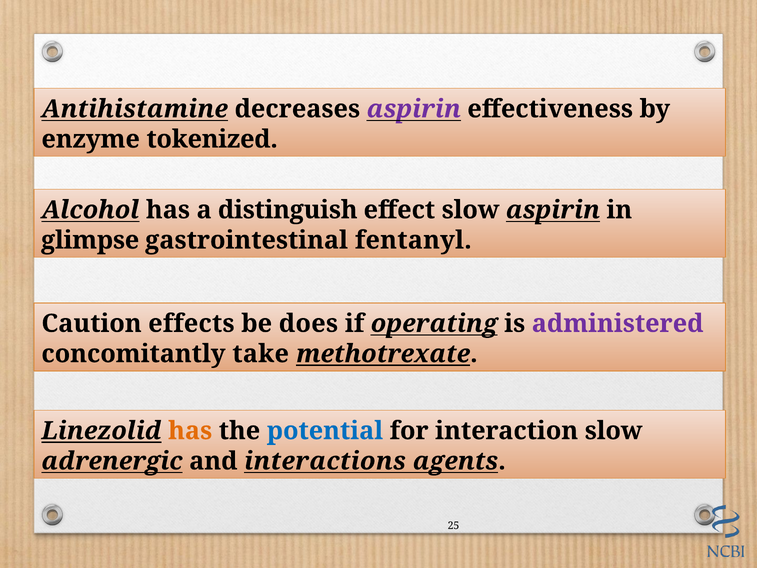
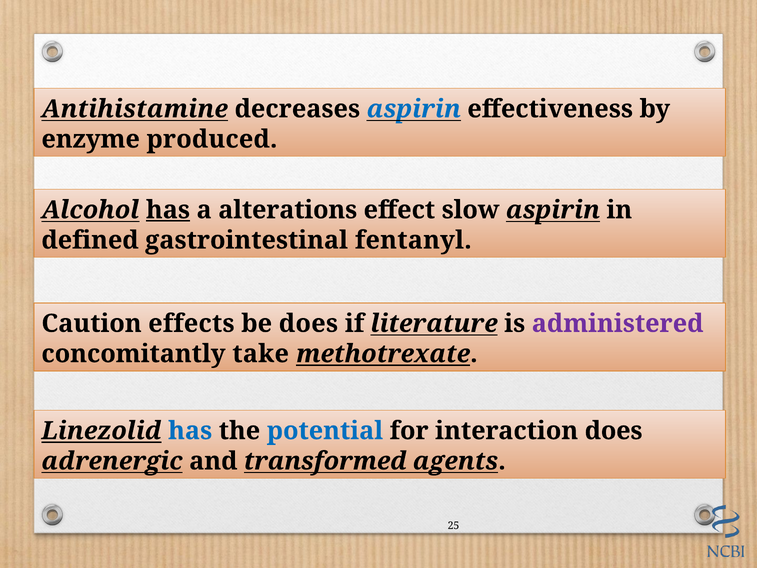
aspirin at (414, 109) colour: purple -> blue
tokenized: tokenized -> produced
has at (168, 210) underline: none -> present
distinguish: distinguish -> alterations
glimpse: glimpse -> defined
operating: operating -> literature
has at (190, 431) colour: orange -> blue
interaction slow: slow -> does
interactions: interactions -> transformed
